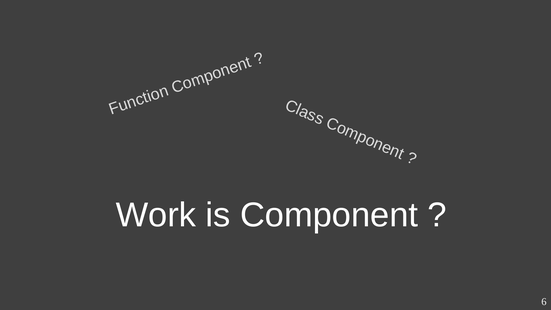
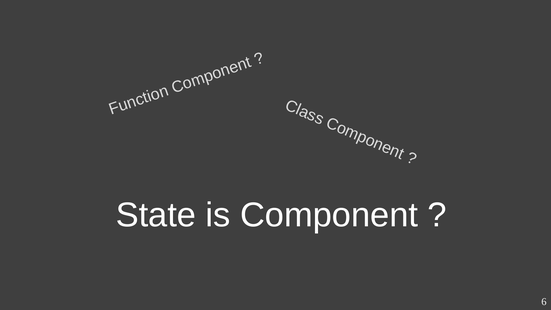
Work: Work -> State
